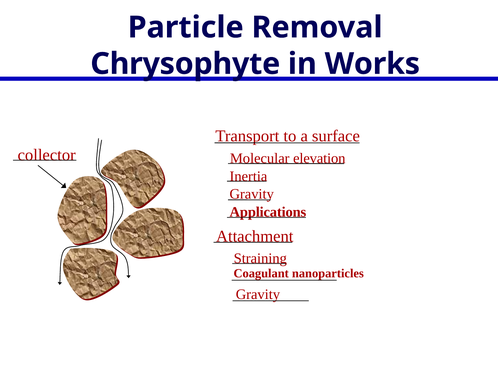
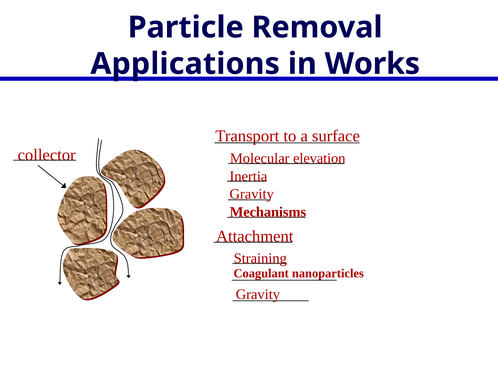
Chrysophyte: Chrysophyte -> Applications
Applications: Applications -> Mechanisms
